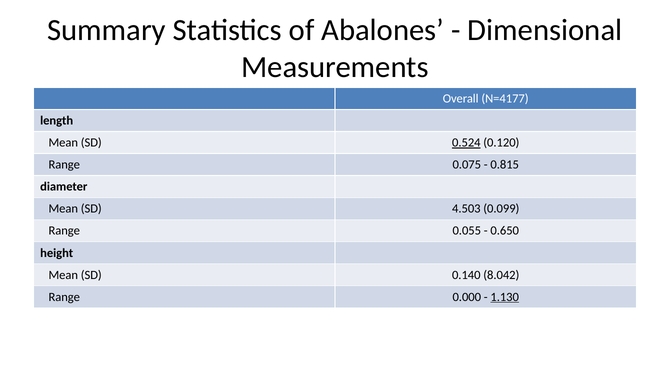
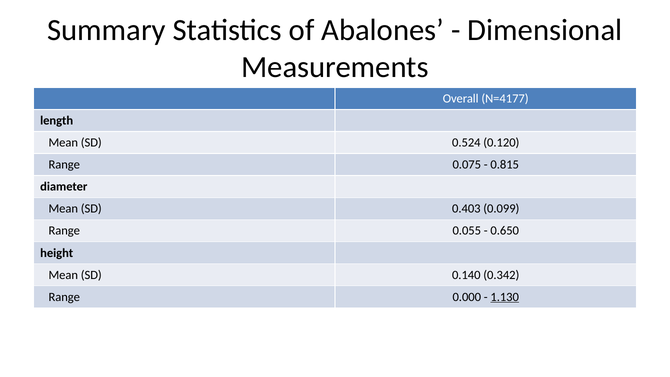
0.524 underline: present -> none
4.503: 4.503 -> 0.403
8.042: 8.042 -> 0.342
